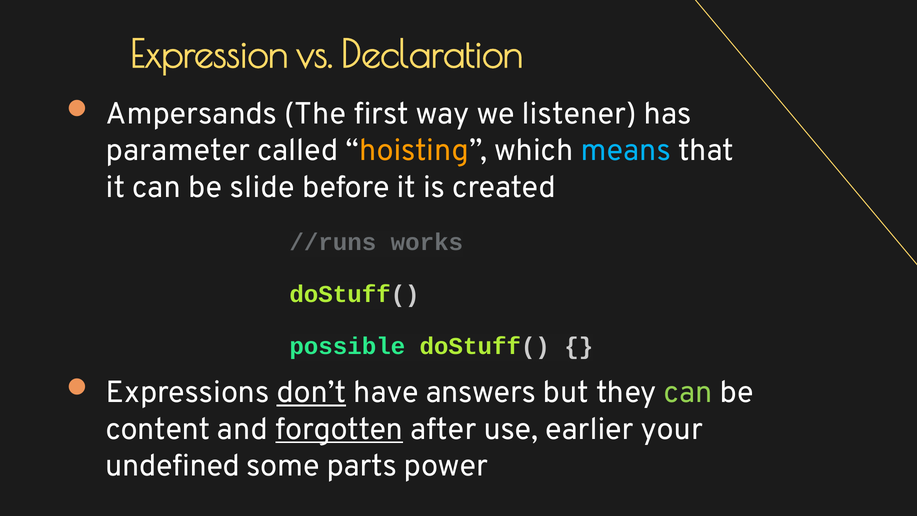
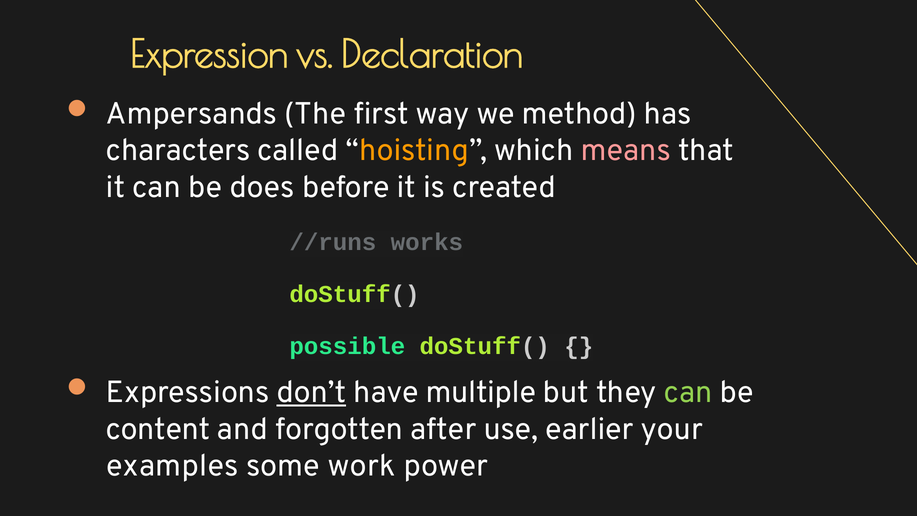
listener: listener -> method
parameter: parameter -> characters
means colour: light blue -> pink
slide: slide -> does
answers: answers -> multiple
forgotten underline: present -> none
undefined: undefined -> examples
parts: parts -> work
